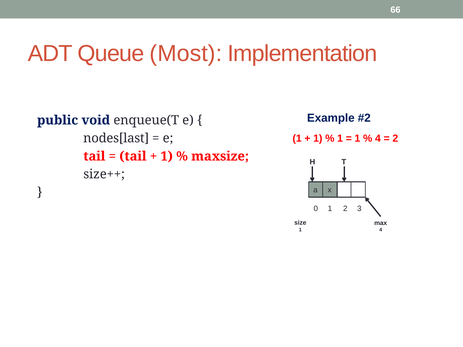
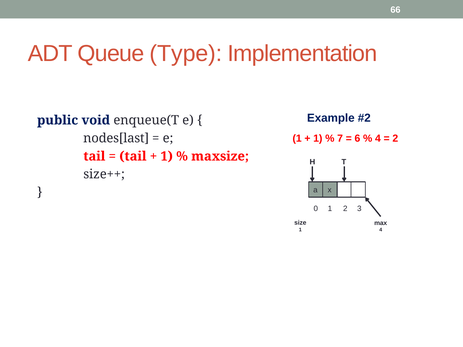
Most: Most -> Type
1 at (340, 139): 1 -> 7
1 at (357, 139): 1 -> 6
